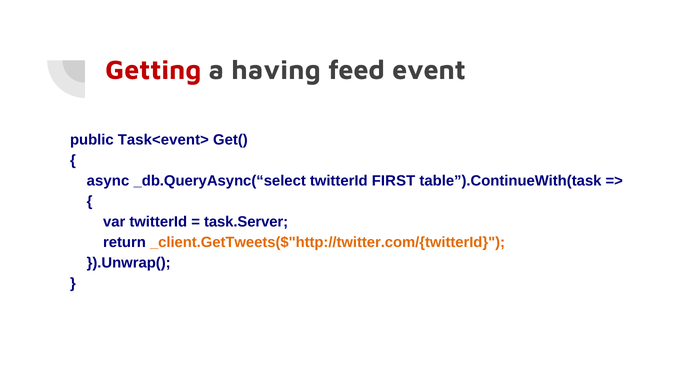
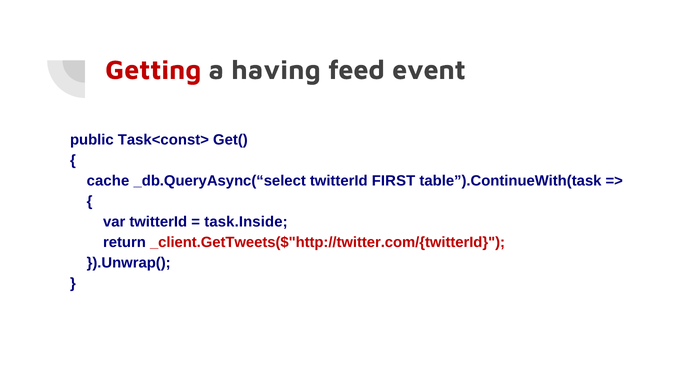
Task<event>: Task<event> -> Task<const>
async: async -> cache
task.Server: task.Server -> task.Inside
_client.GetTweets($"http://twitter.com/{twitterId colour: orange -> red
